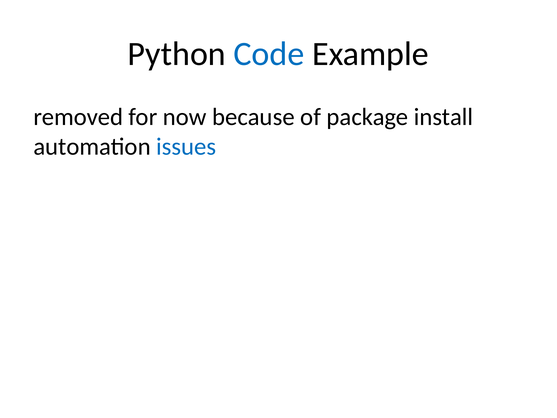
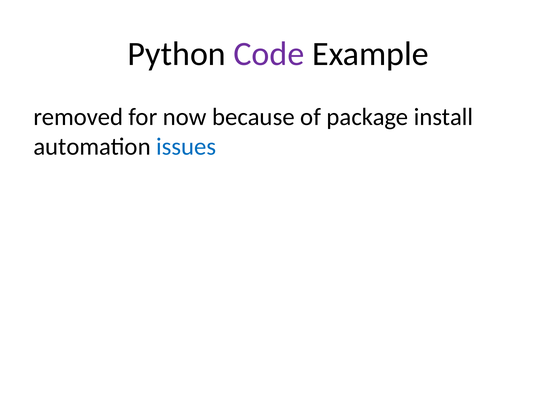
Code colour: blue -> purple
